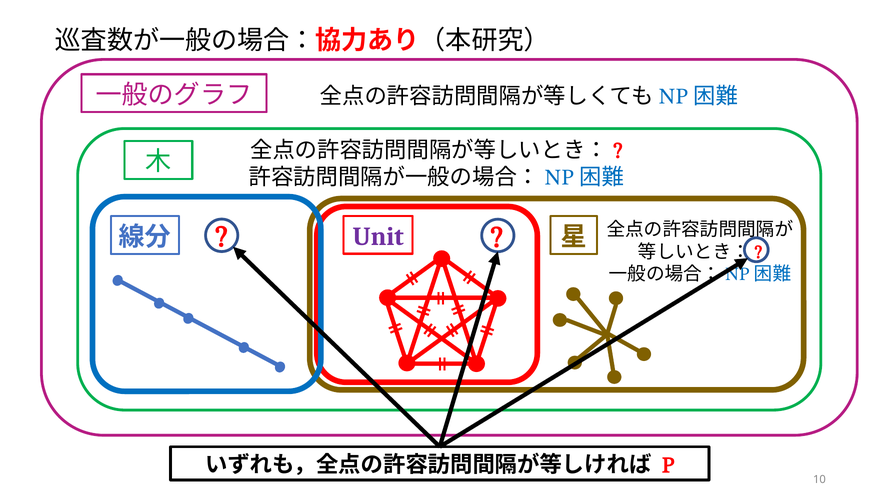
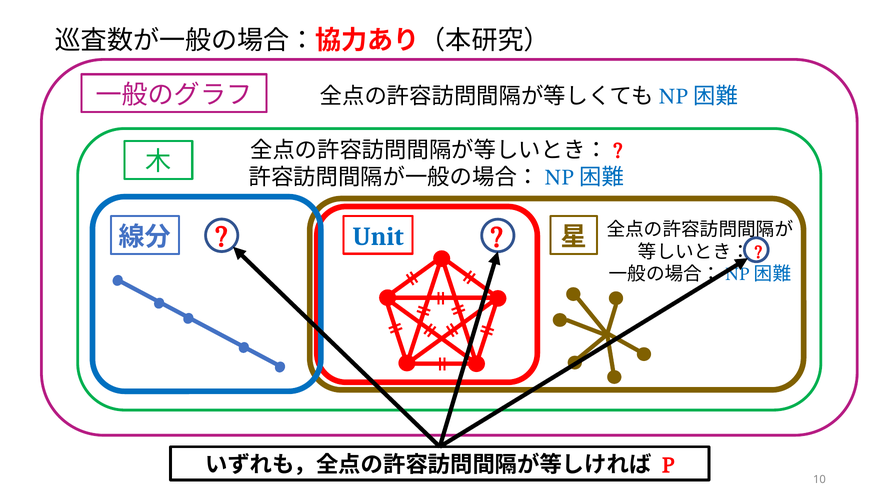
Unit colour: purple -> blue
